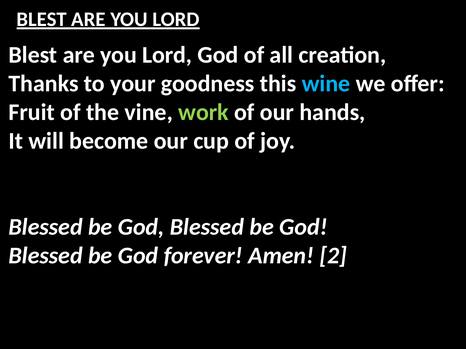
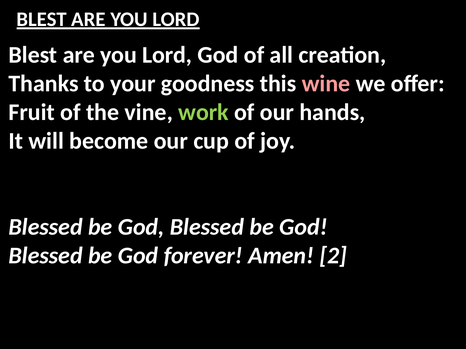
wine colour: light blue -> pink
